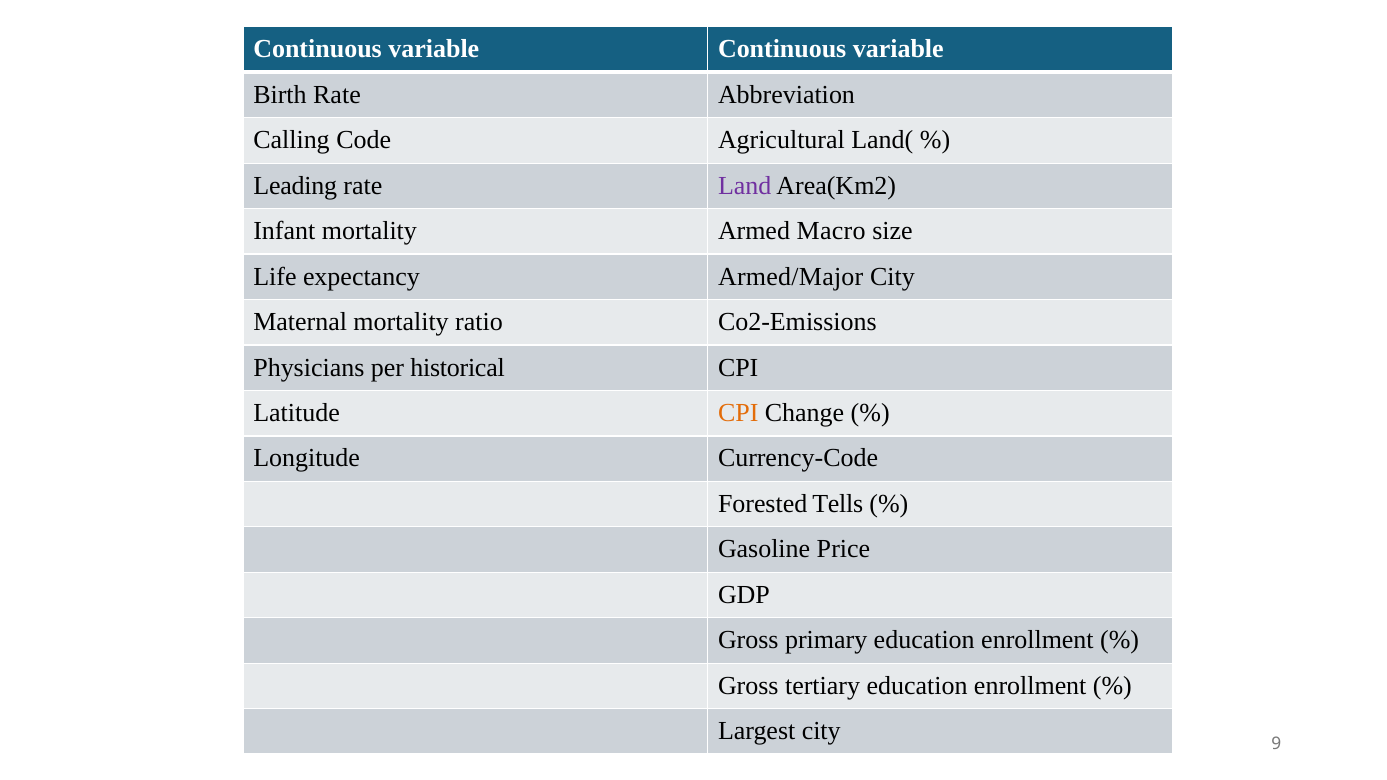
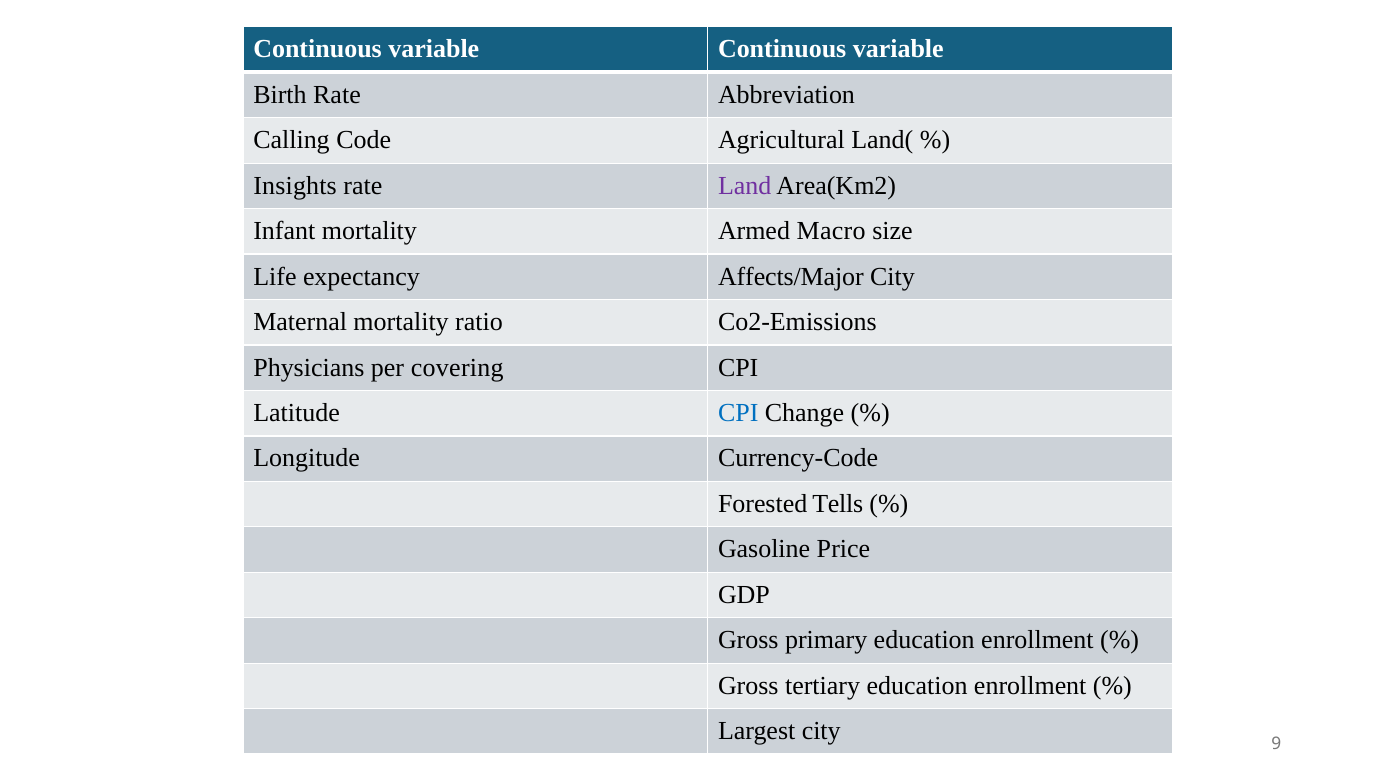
Leading: Leading -> Insights
Armed/Major: Armed/Major -> Affects/Major
historical: historical -> covering
CPI at (738, 413) colour: orange -> blue
